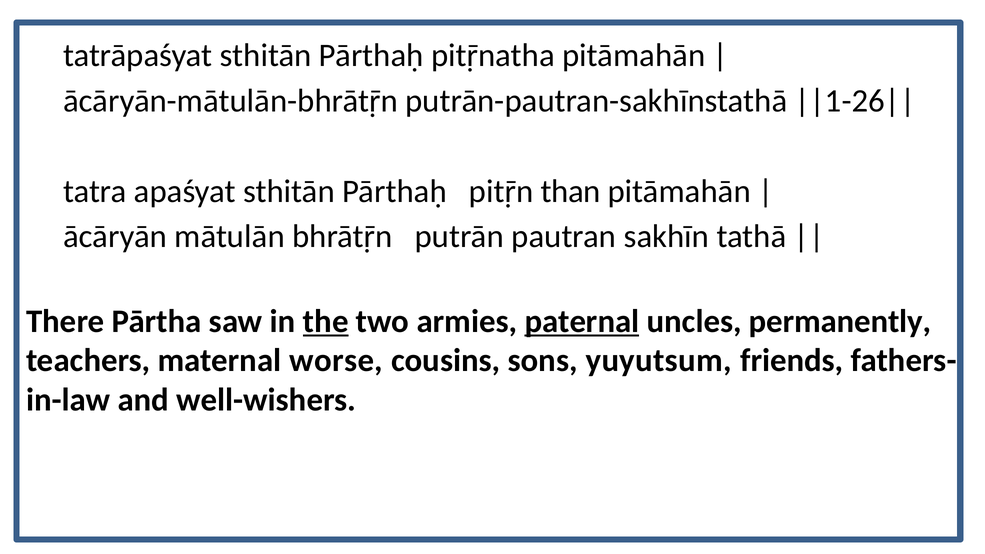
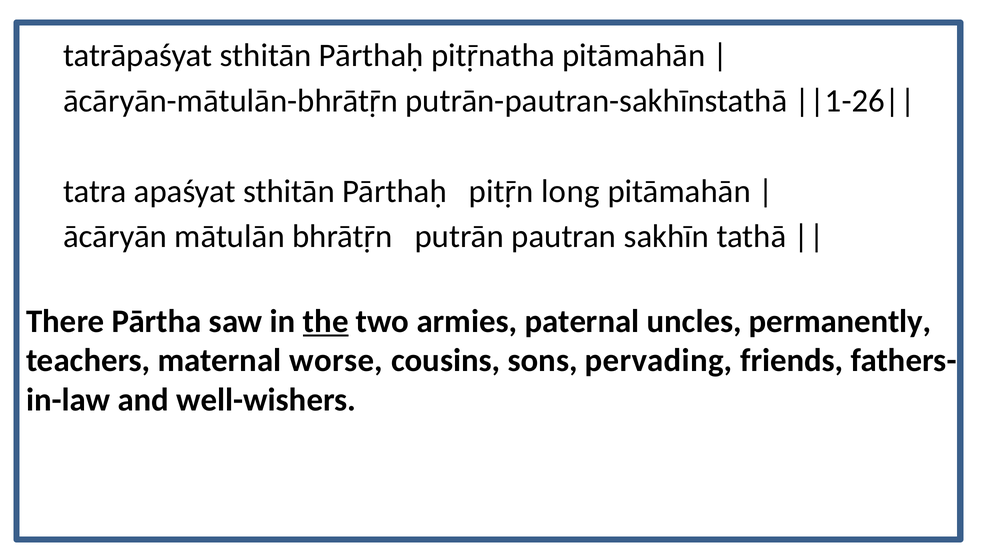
than: than -> long
paternal underline: present -> none
yuyutsum: yuyutsum -> pervading
